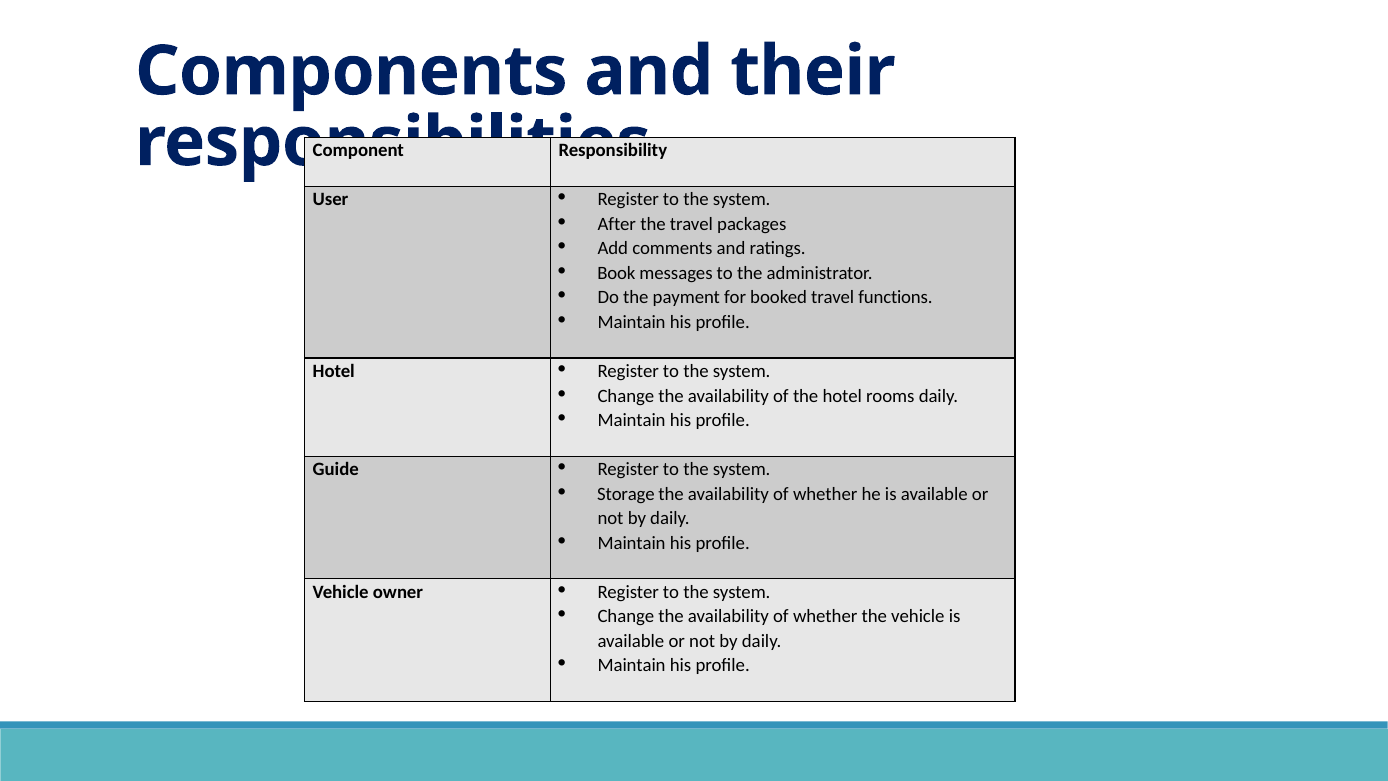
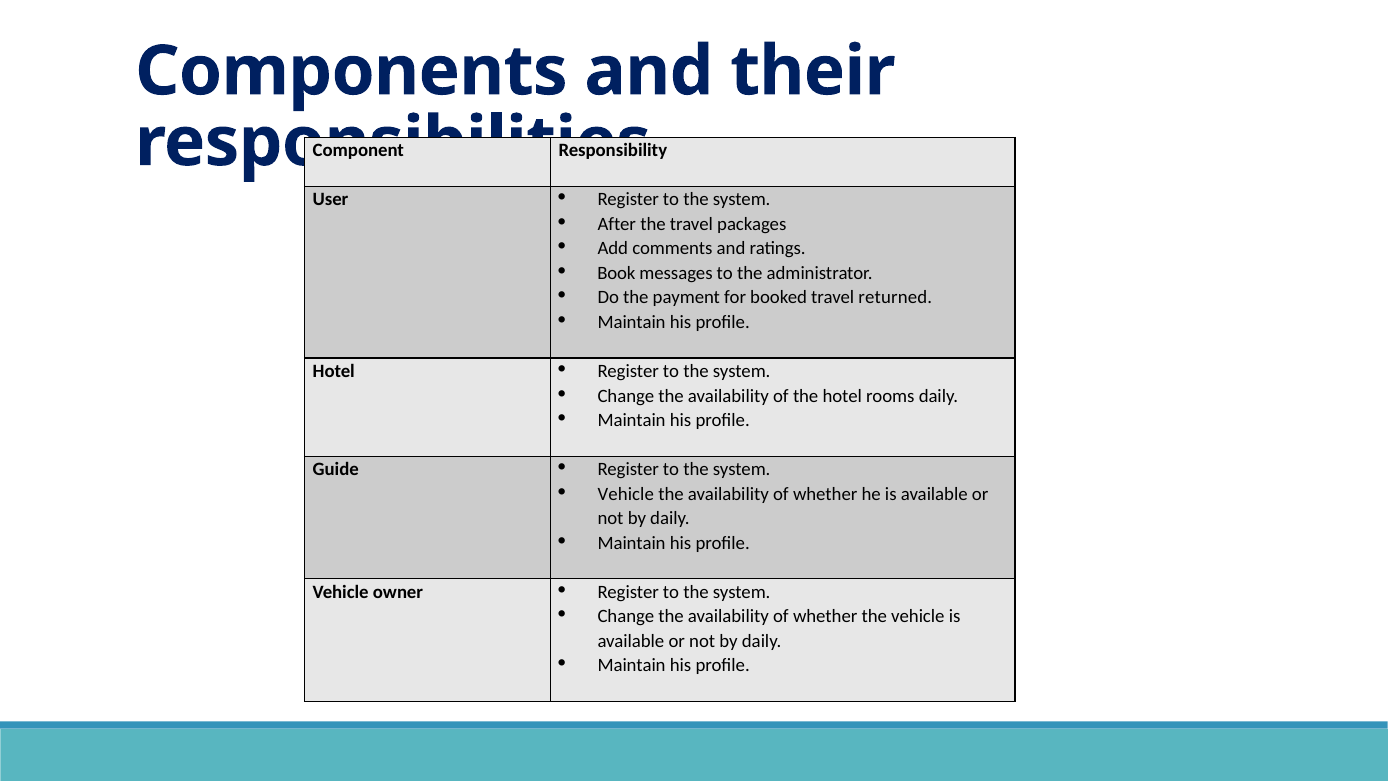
functions: functions -> returned
Storage at (626, 494): Storage -> Vehicle
